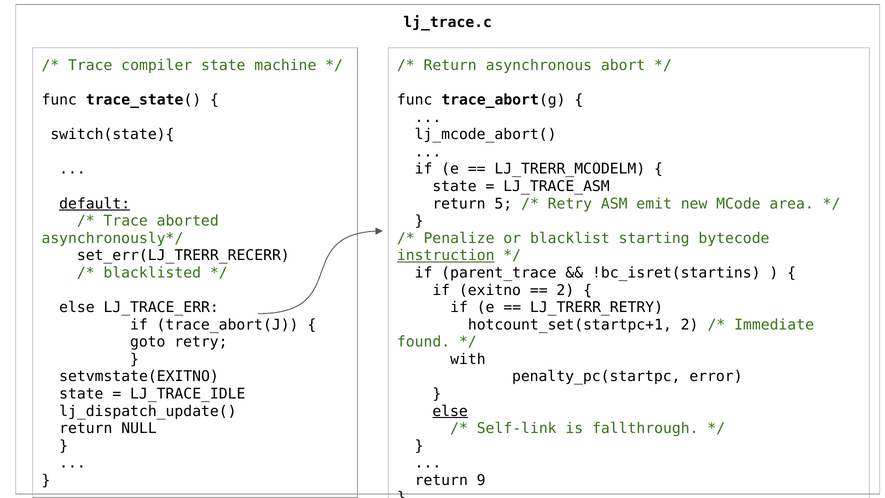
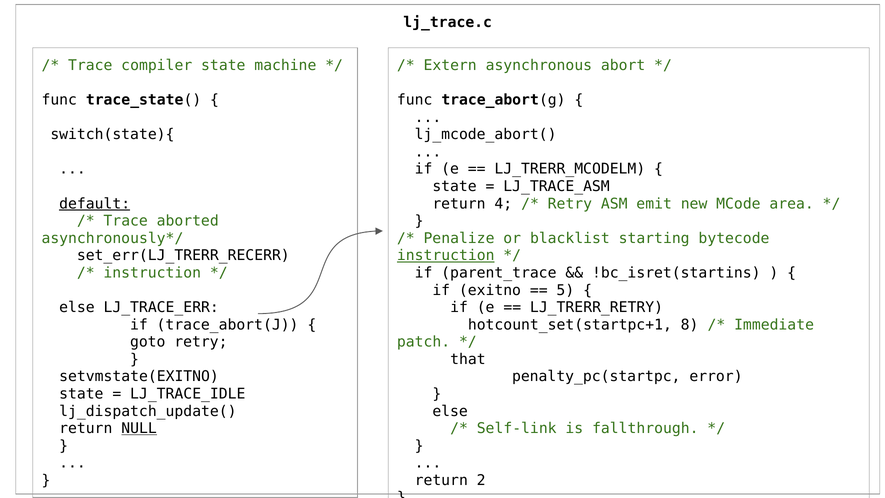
Return at (450, 65): Return -> Extern
5: 5 -> 4
blacklisted at (152, 273): blacklisted -> instruction
2 at (565, 290): 2 -> 5
2 at (690, 325): 2 -> 8
found: found -> patch
with: with -> that
else at (450, 411) underline: present -> none
NULL underline: none -> present
9: 9 -> 2
